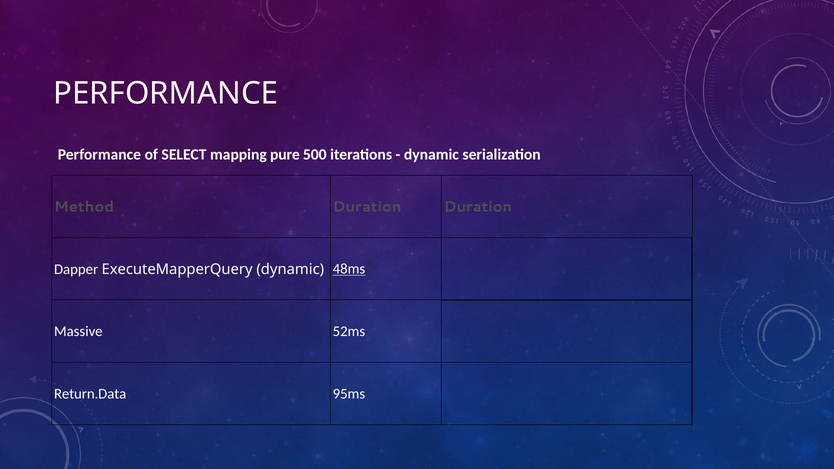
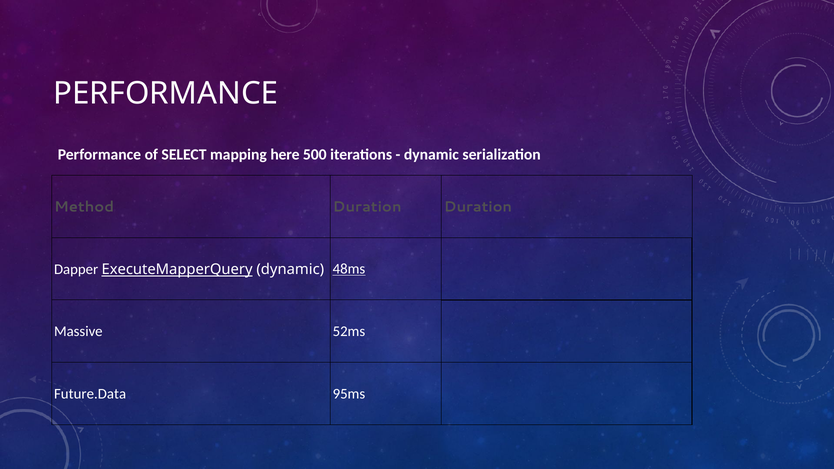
pure: pure -> here
ExecuteMapperQuery underline: none -> present
Return.Data: Return.Data -> Future.Data
